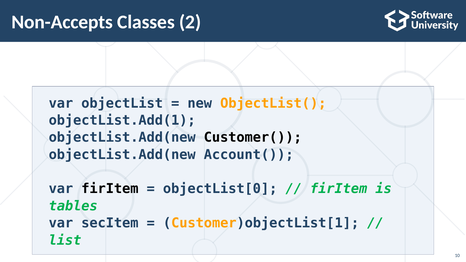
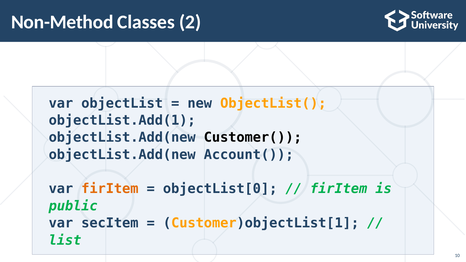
Non-Accepts: Non-Accepts -> Non-Method
firItem at (110, 189) colour: black -> orange
tables: tables -> public
